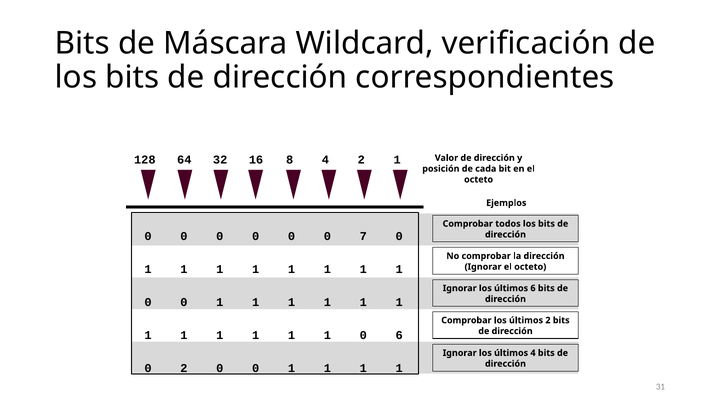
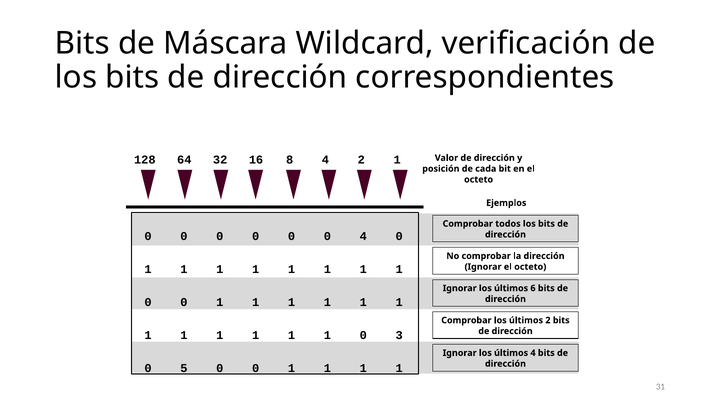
0 7: 7 -> 4
0 6: 6 -> 3
0 2: 2 -> 5
